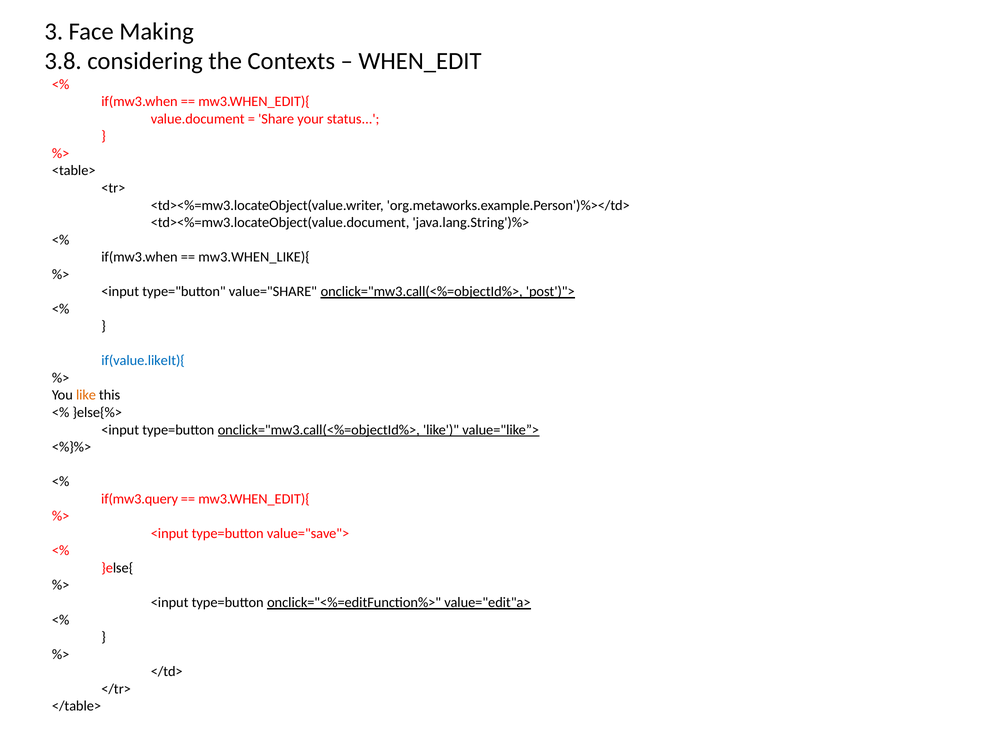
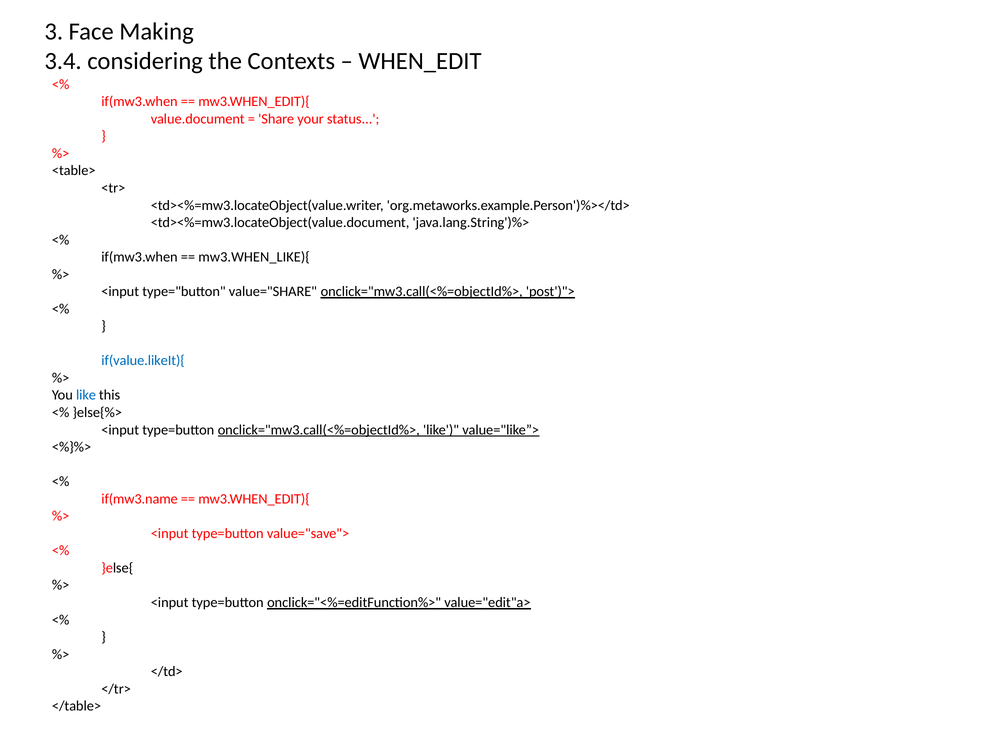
3.8: 3.8 -> 3.4
like at (86, 395) colour: orange -> blue
if(mw3.query: if(mw3.query -> if(mw3.name
